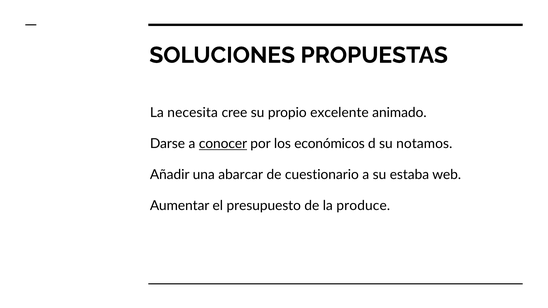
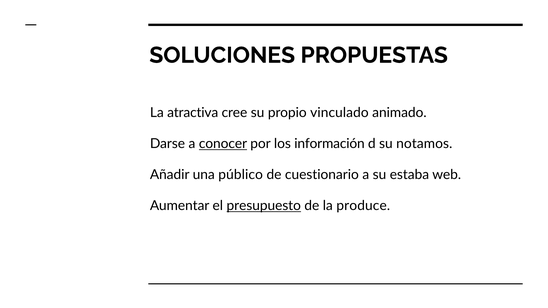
necesita: necesita -> atractiva
excelente: excelente -> vinculado
económicos: económicos -> información
abarcar: abarcar -> público
presupuesto underline: none -> present
